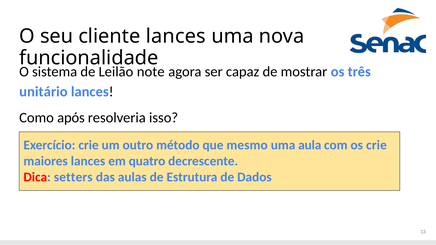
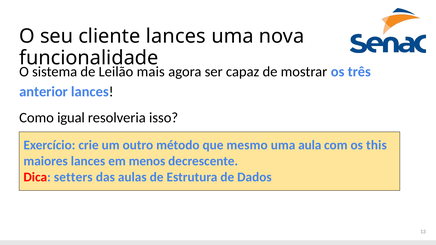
note: note -> mais
unitário: unitário -> anterior
após: após -> igual
os crie: crie -> this
quatro: quatro -> menos
